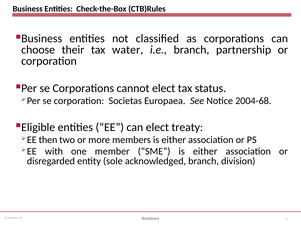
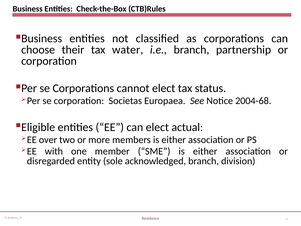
treaty: treaty -> actual
then: then -> over
